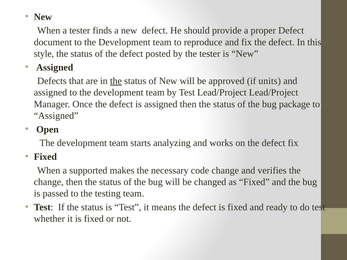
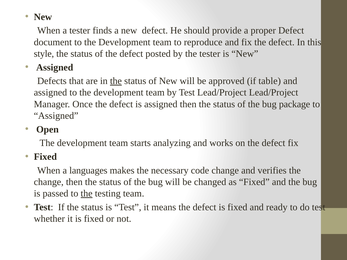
units: units -> table
supported: supported -> languages
the at (87, 194) underline: none -> present
